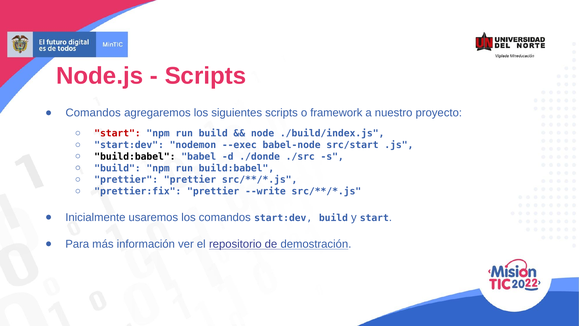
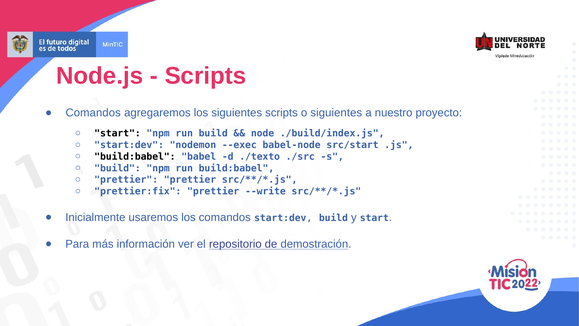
o framework: framework -> siguientes
start at (117, 133) colour: red -> black
./donde: ./donde -> ./texto
